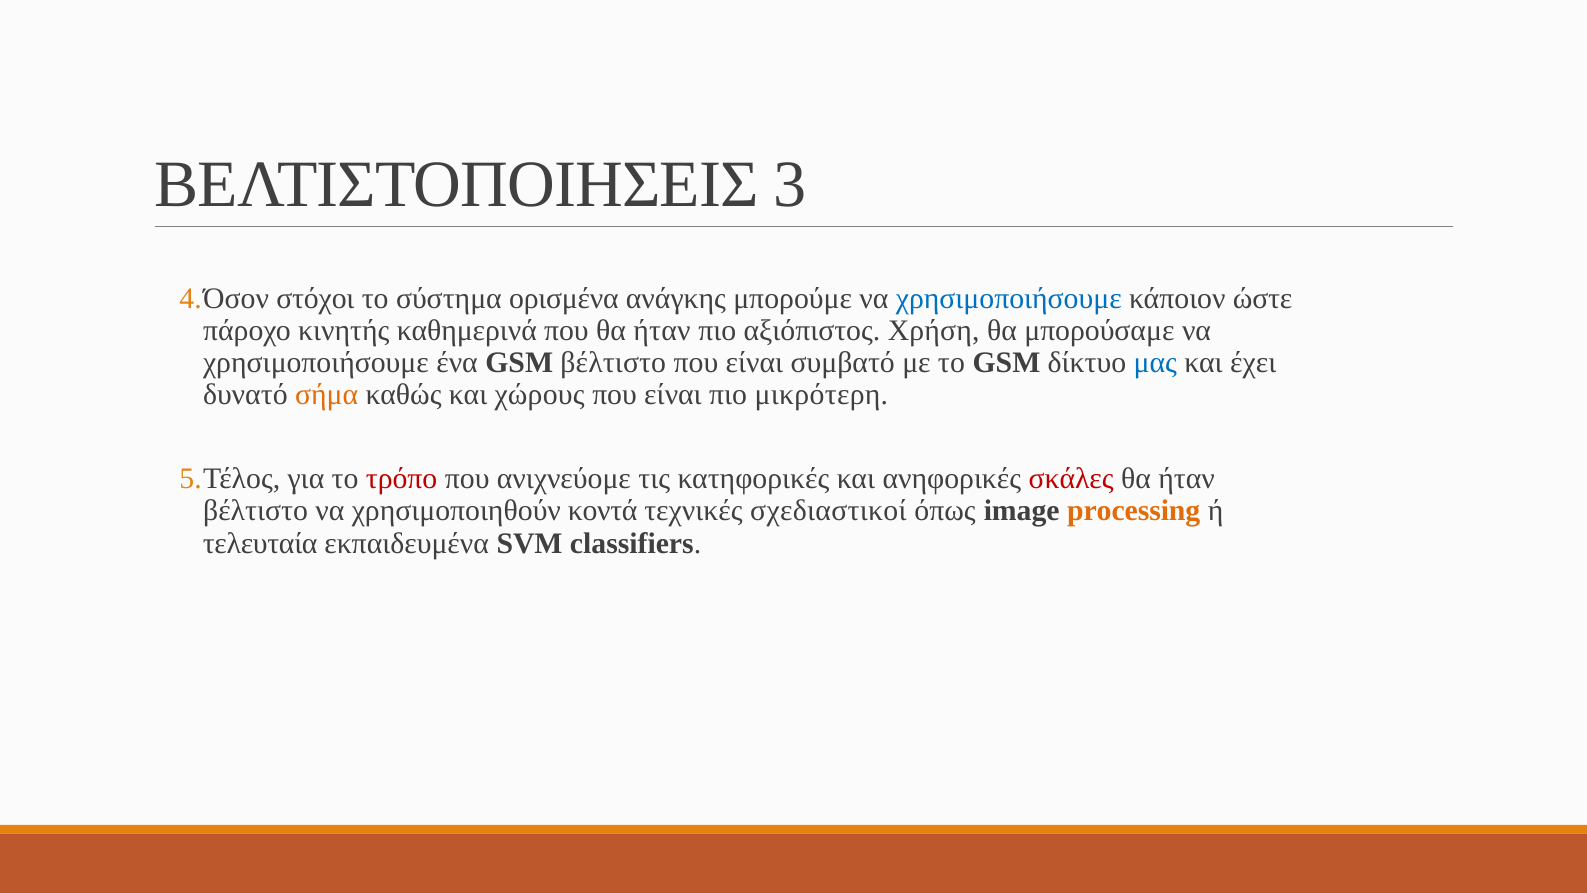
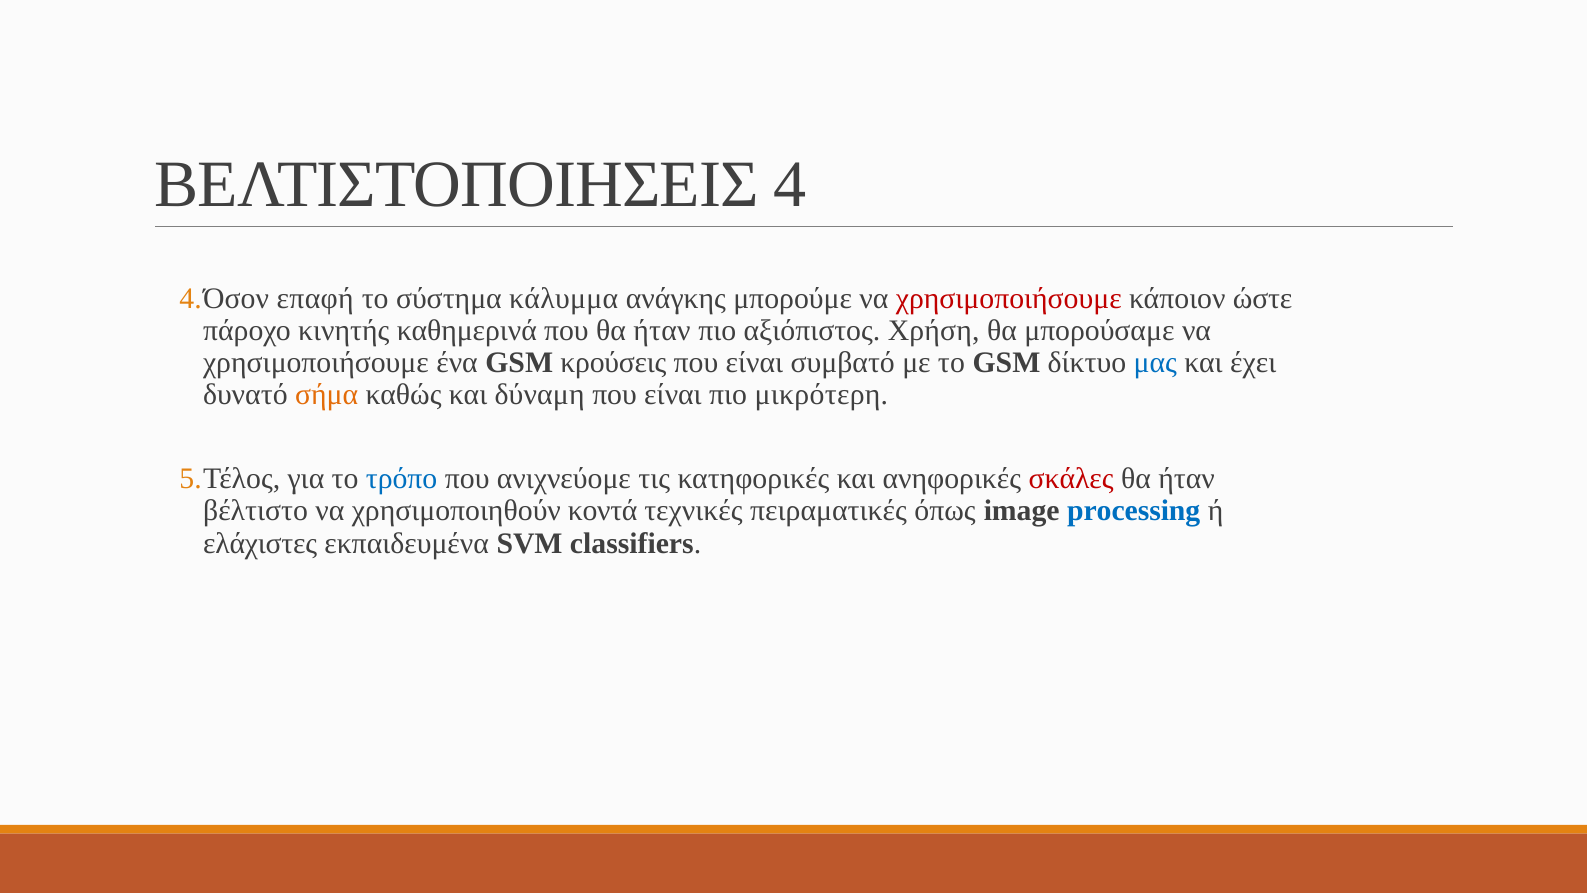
3: 3 -> 4
στόχοι: στόχοι -> επαφή
ορισμένα: ορισμένα -> κάλυμμα
χρησιμοποιήσουμε at (1009, 298) colour: blue -> red
GSM βέλτιστο: βέλτιστο -> κρούσεις
χώρους: χώρους -> δύναμη
τρόπο colour: red -> blue
σχεδιαστικοί: σχεδιαστικοί -> πειραματικές
processing colour: orange -> blue
τελευταία: τελευταία -> ελάχιστες
